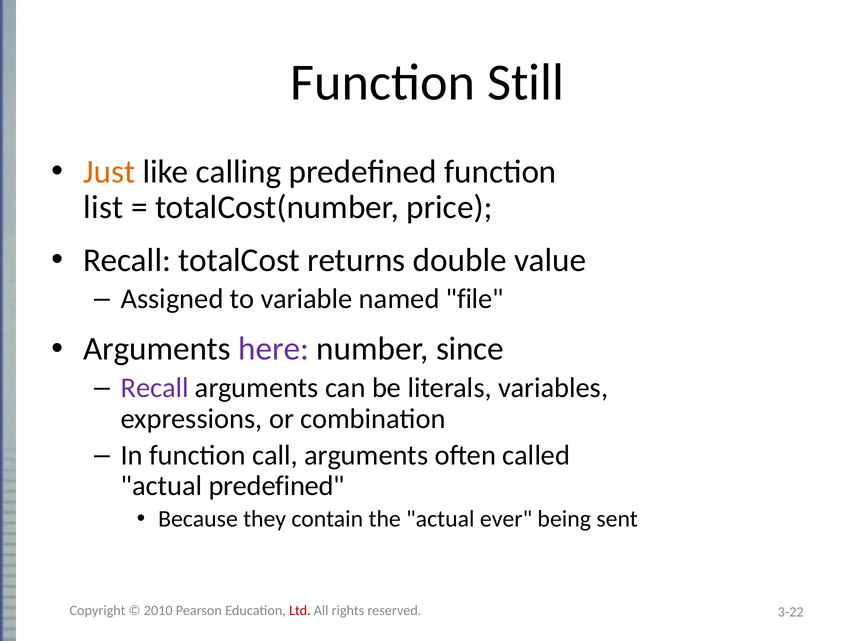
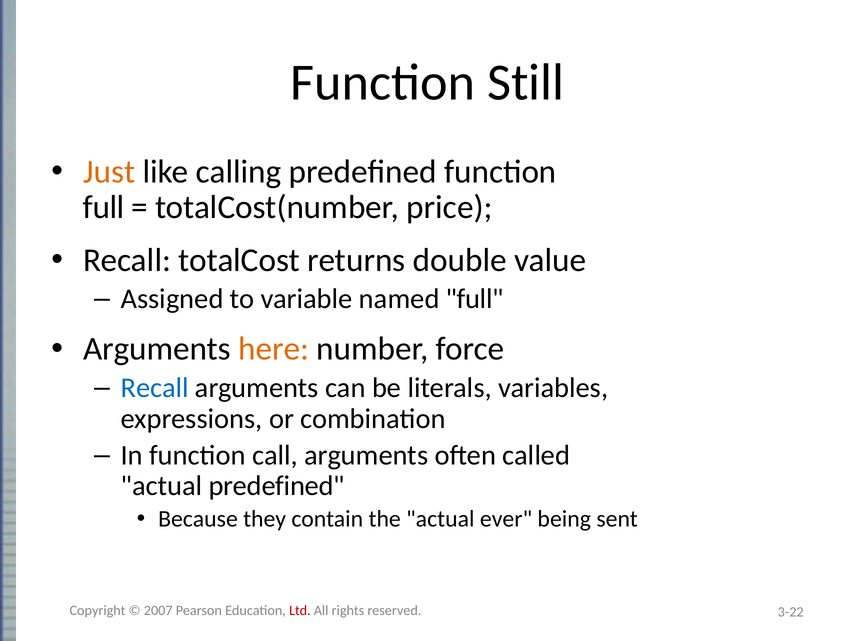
list at (103, 208): list -> full
named file: file -> full
here colour: purple -> orange
since: since -> force
Recall at (155, 388) colour: purple -> blue
2010: 2010 -> 2007
